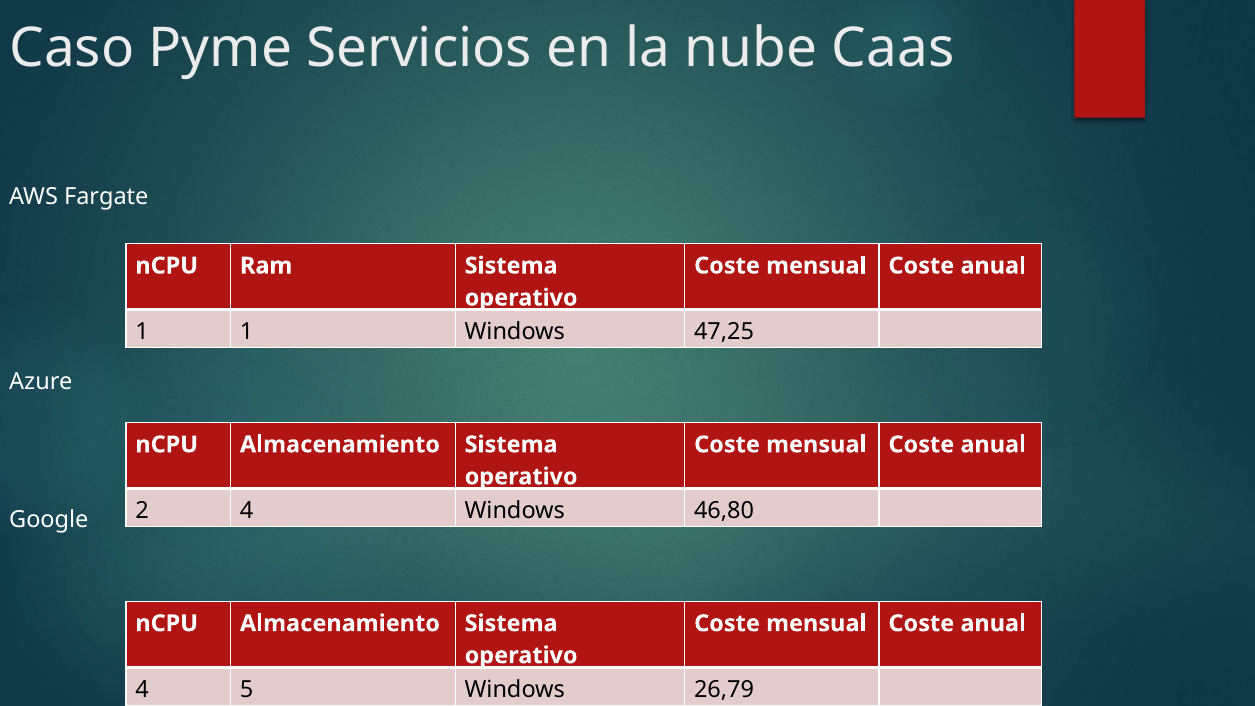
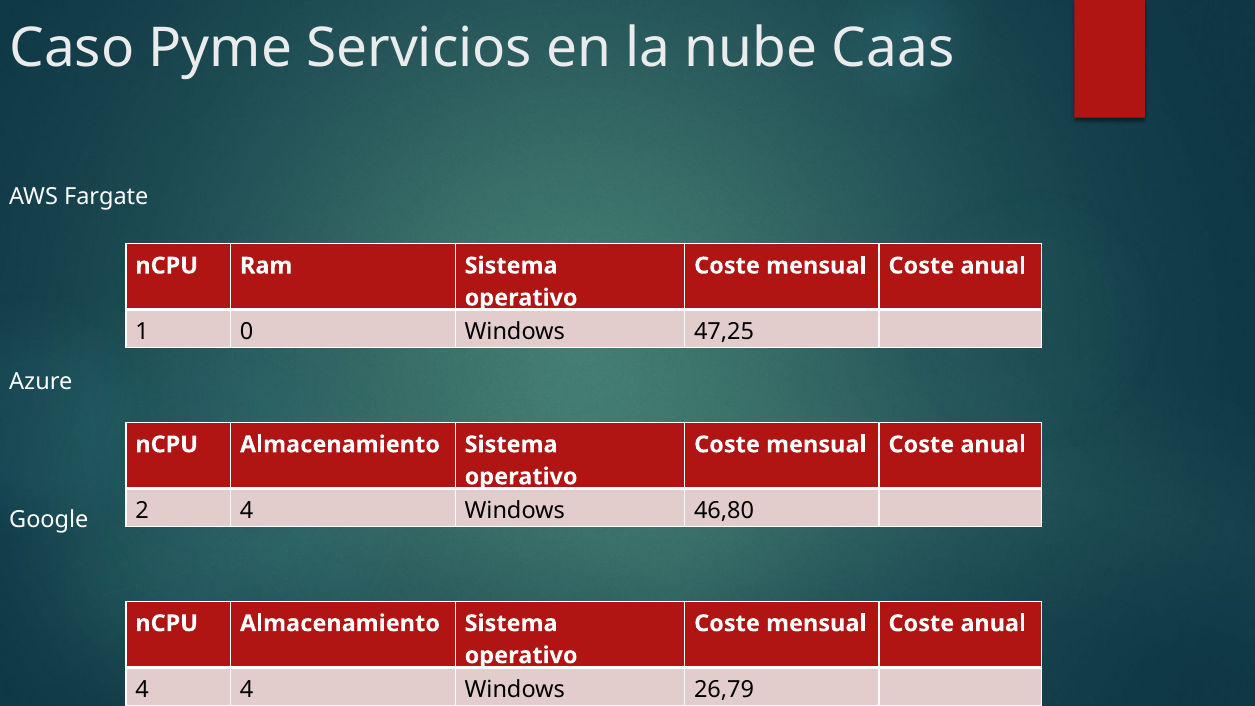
1 1: 1 -> 0
4 5: 5 -> 4
